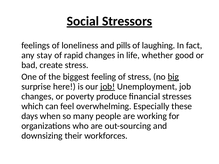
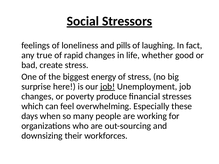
stay: stay -> true
feeling: feeling -> energy
big underline: present -> none
